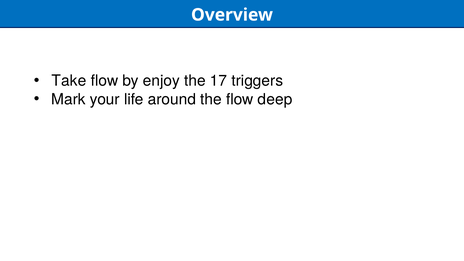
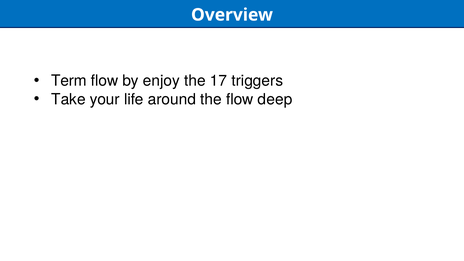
Take: Take -> Term
Mark: Mark -> Take
